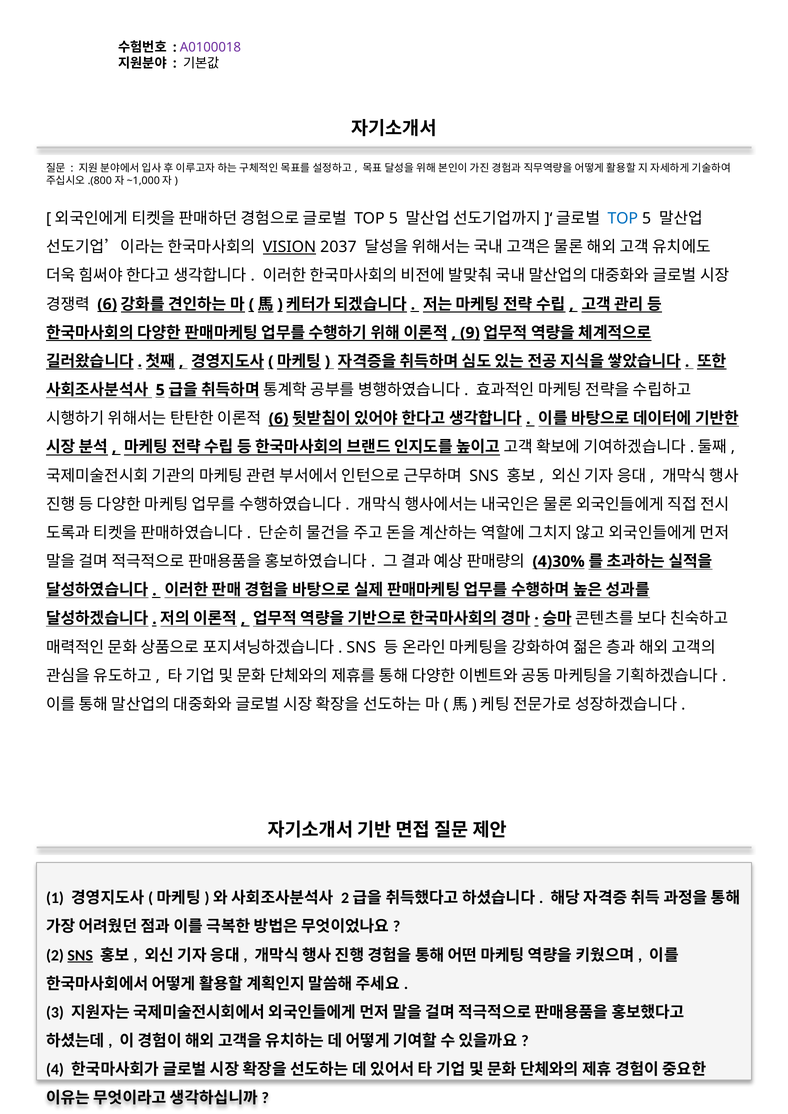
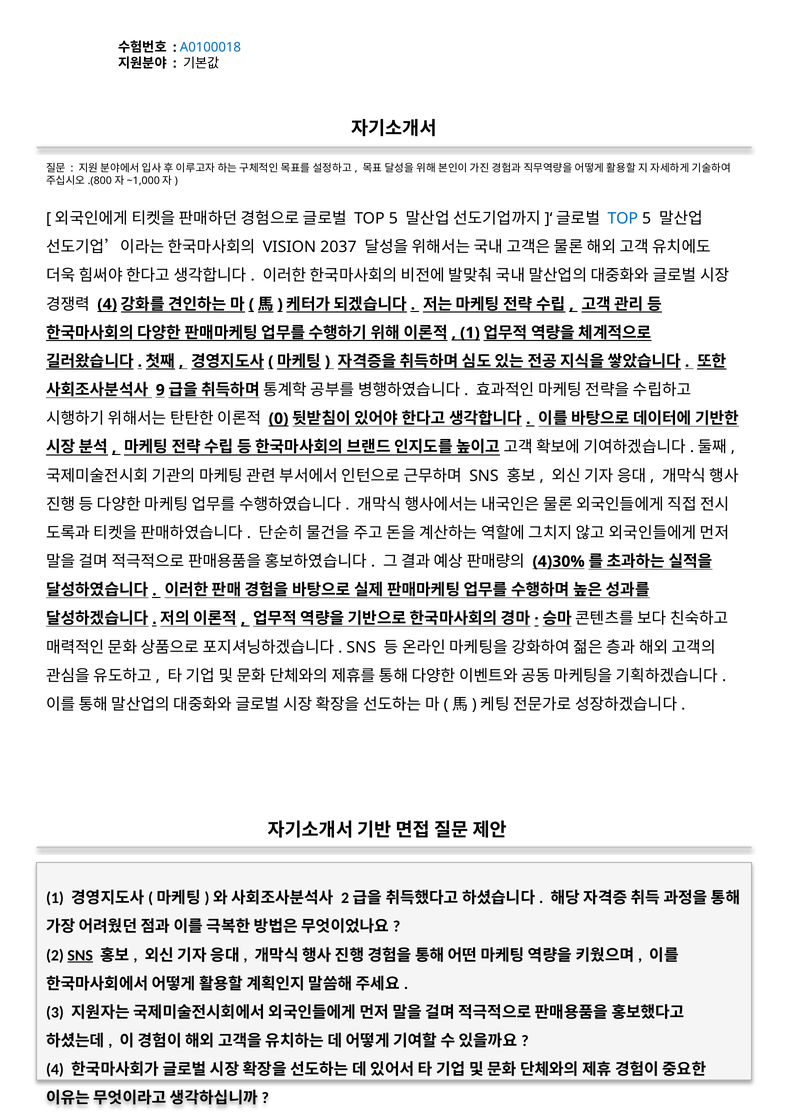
A0100018 colour: purple -> blue
VISION underline: present -> none
6 at (107, 304): 6 -> 4
9 at (470, 333): 9 -> 1
5 at (160, 390): 5 -> 9
6 at (279, 419): 6 -> 0
